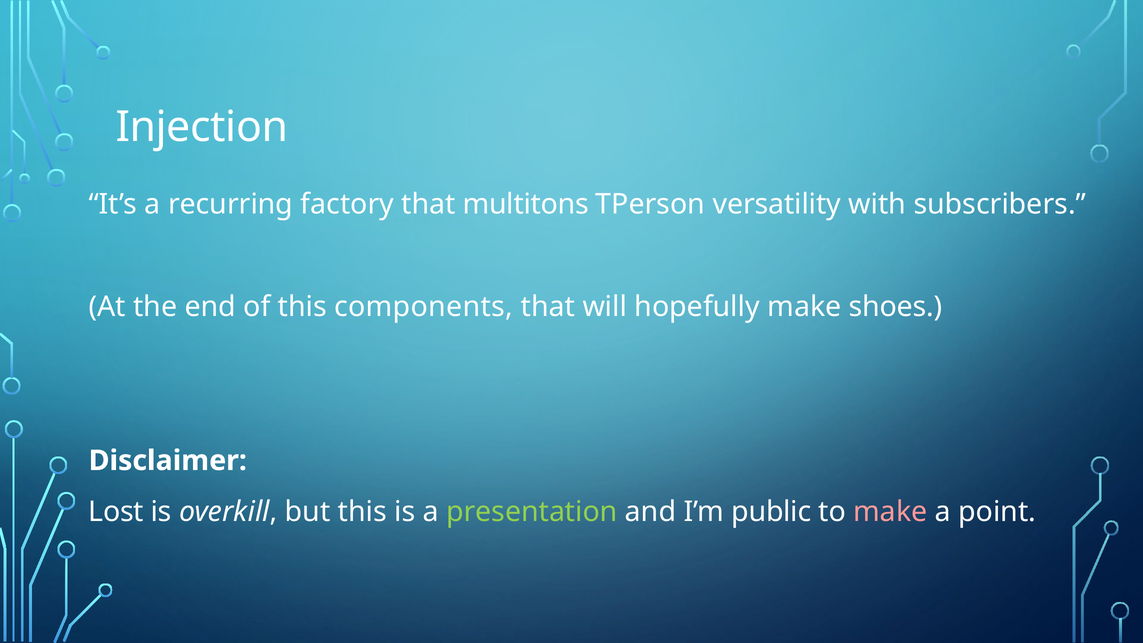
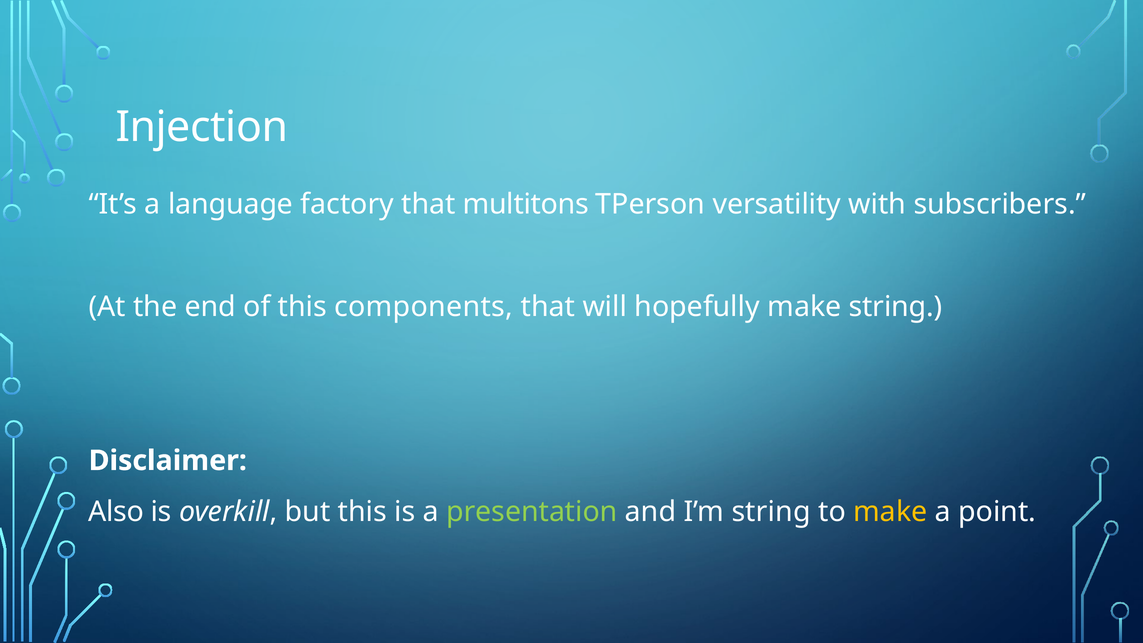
recurring: recurring -> language
make shoes: shoes -> string
Lost: Lost -> Also
I’m public: public -> string
make at (890, 512) colour: pink -> yellow
